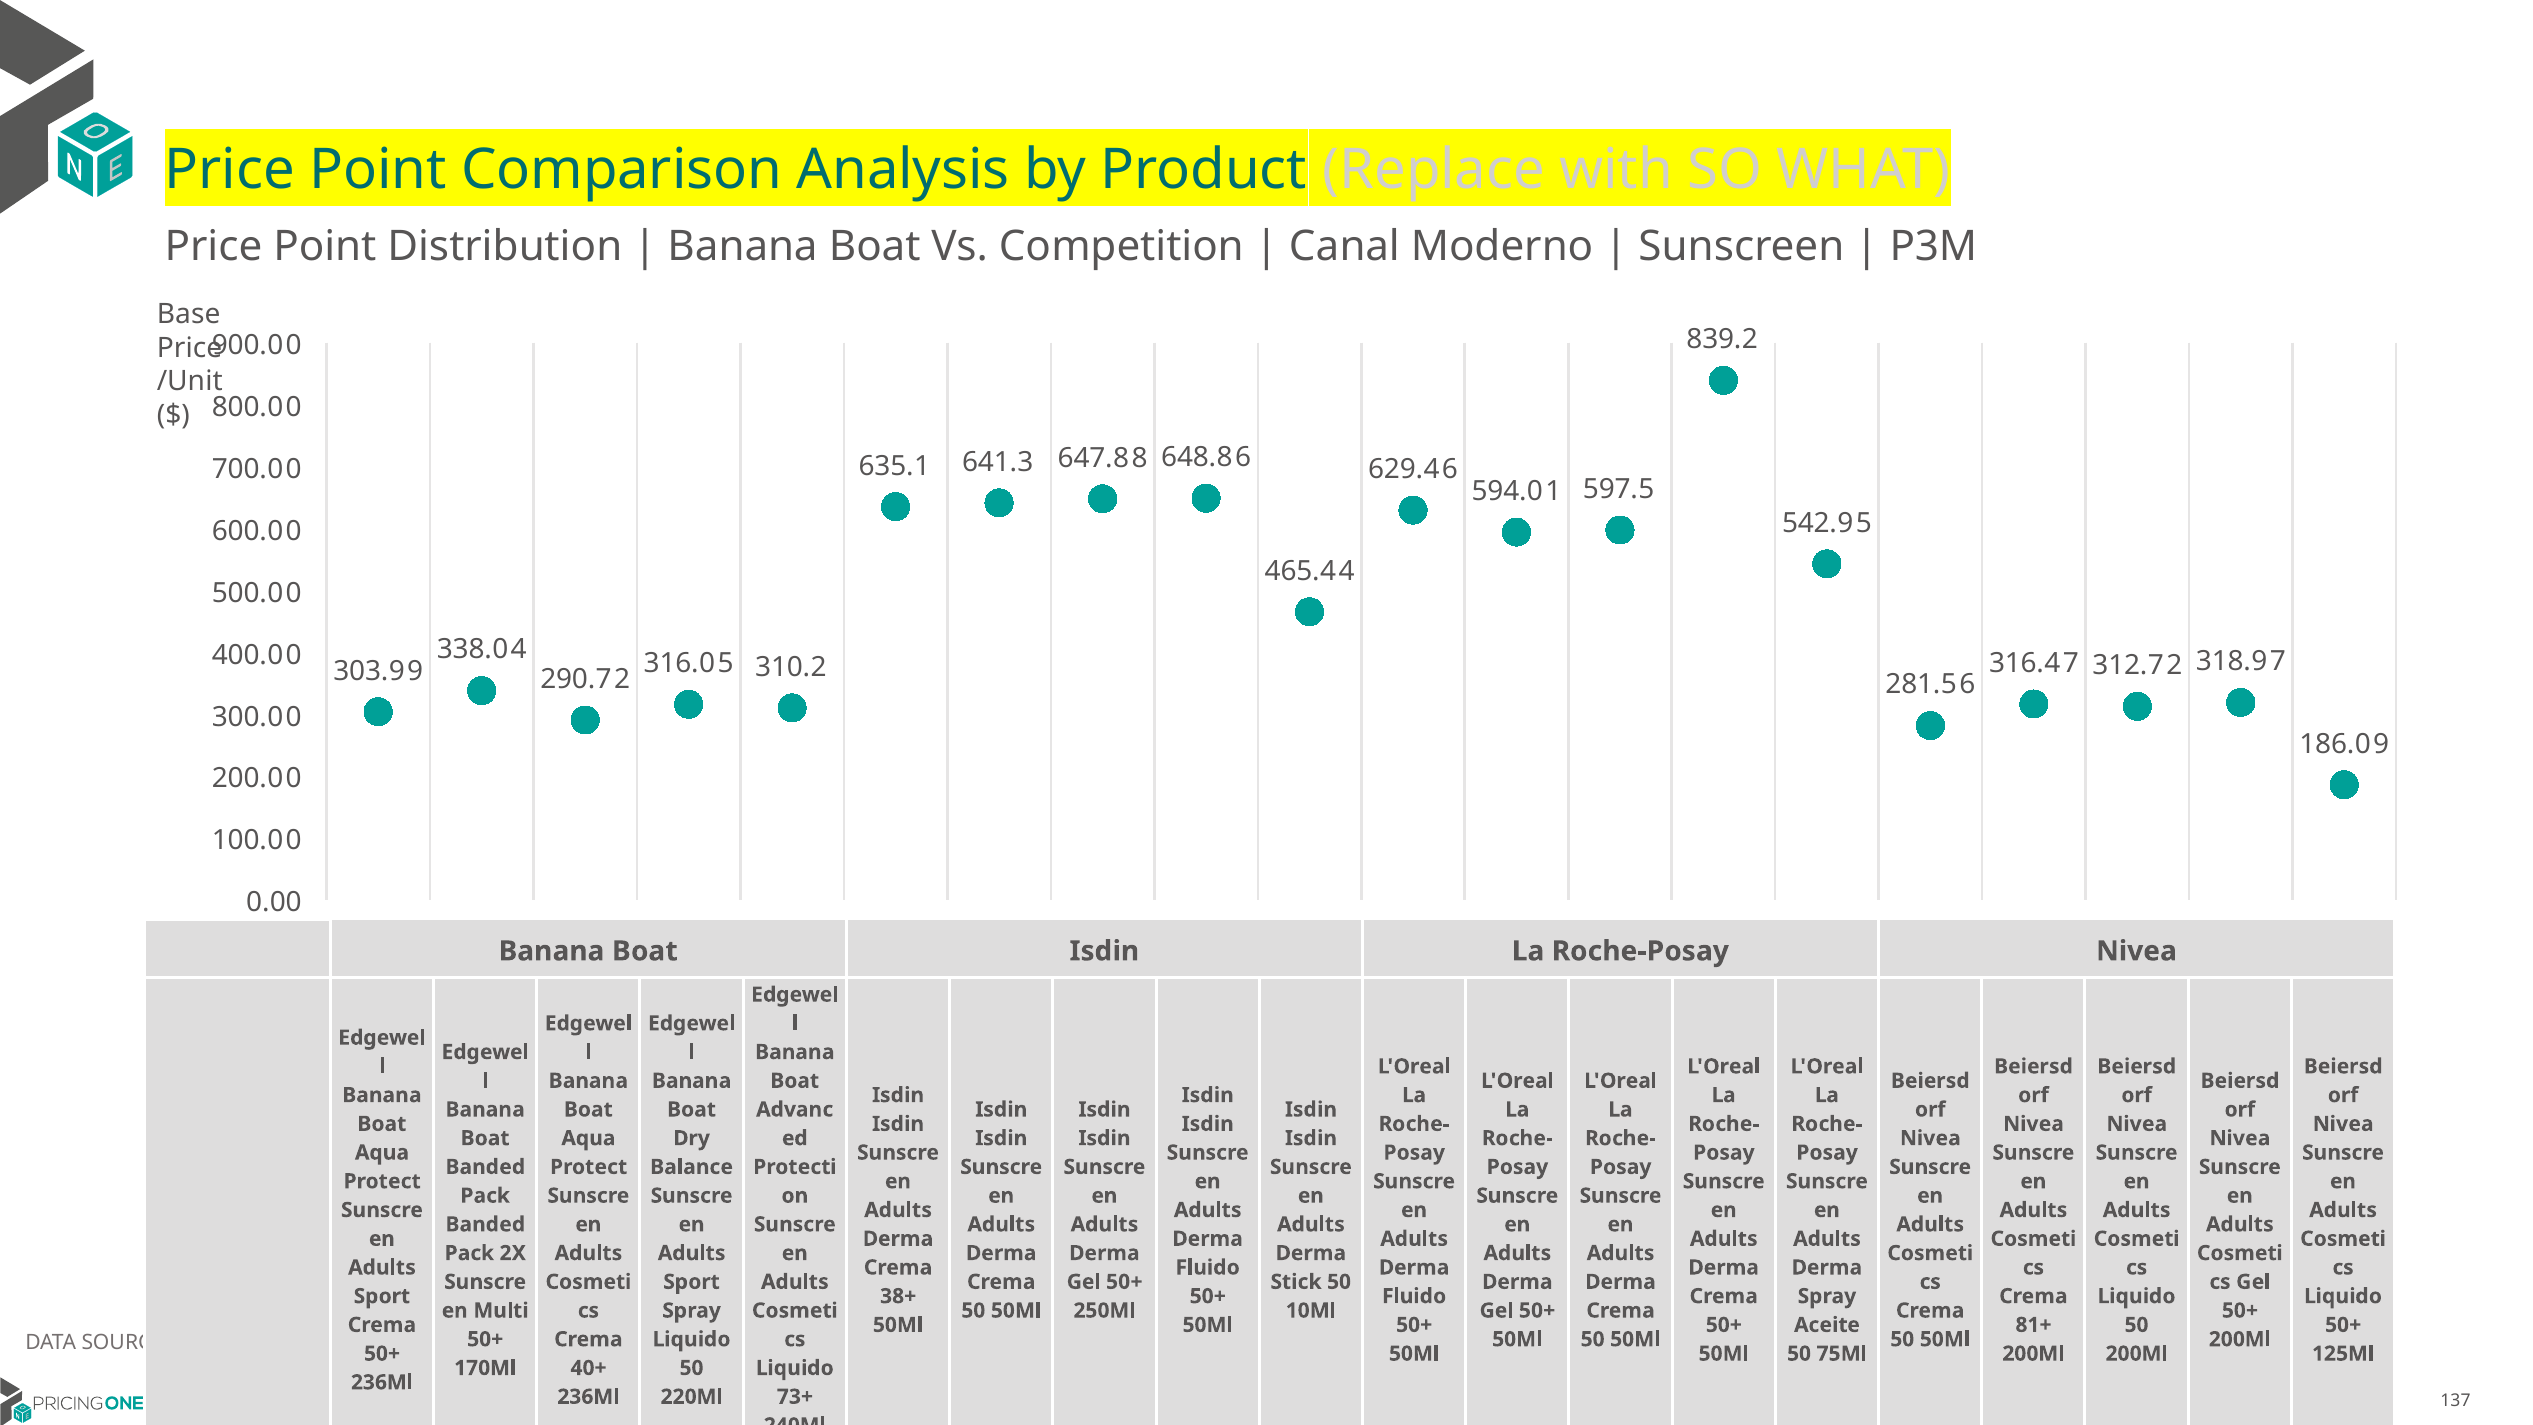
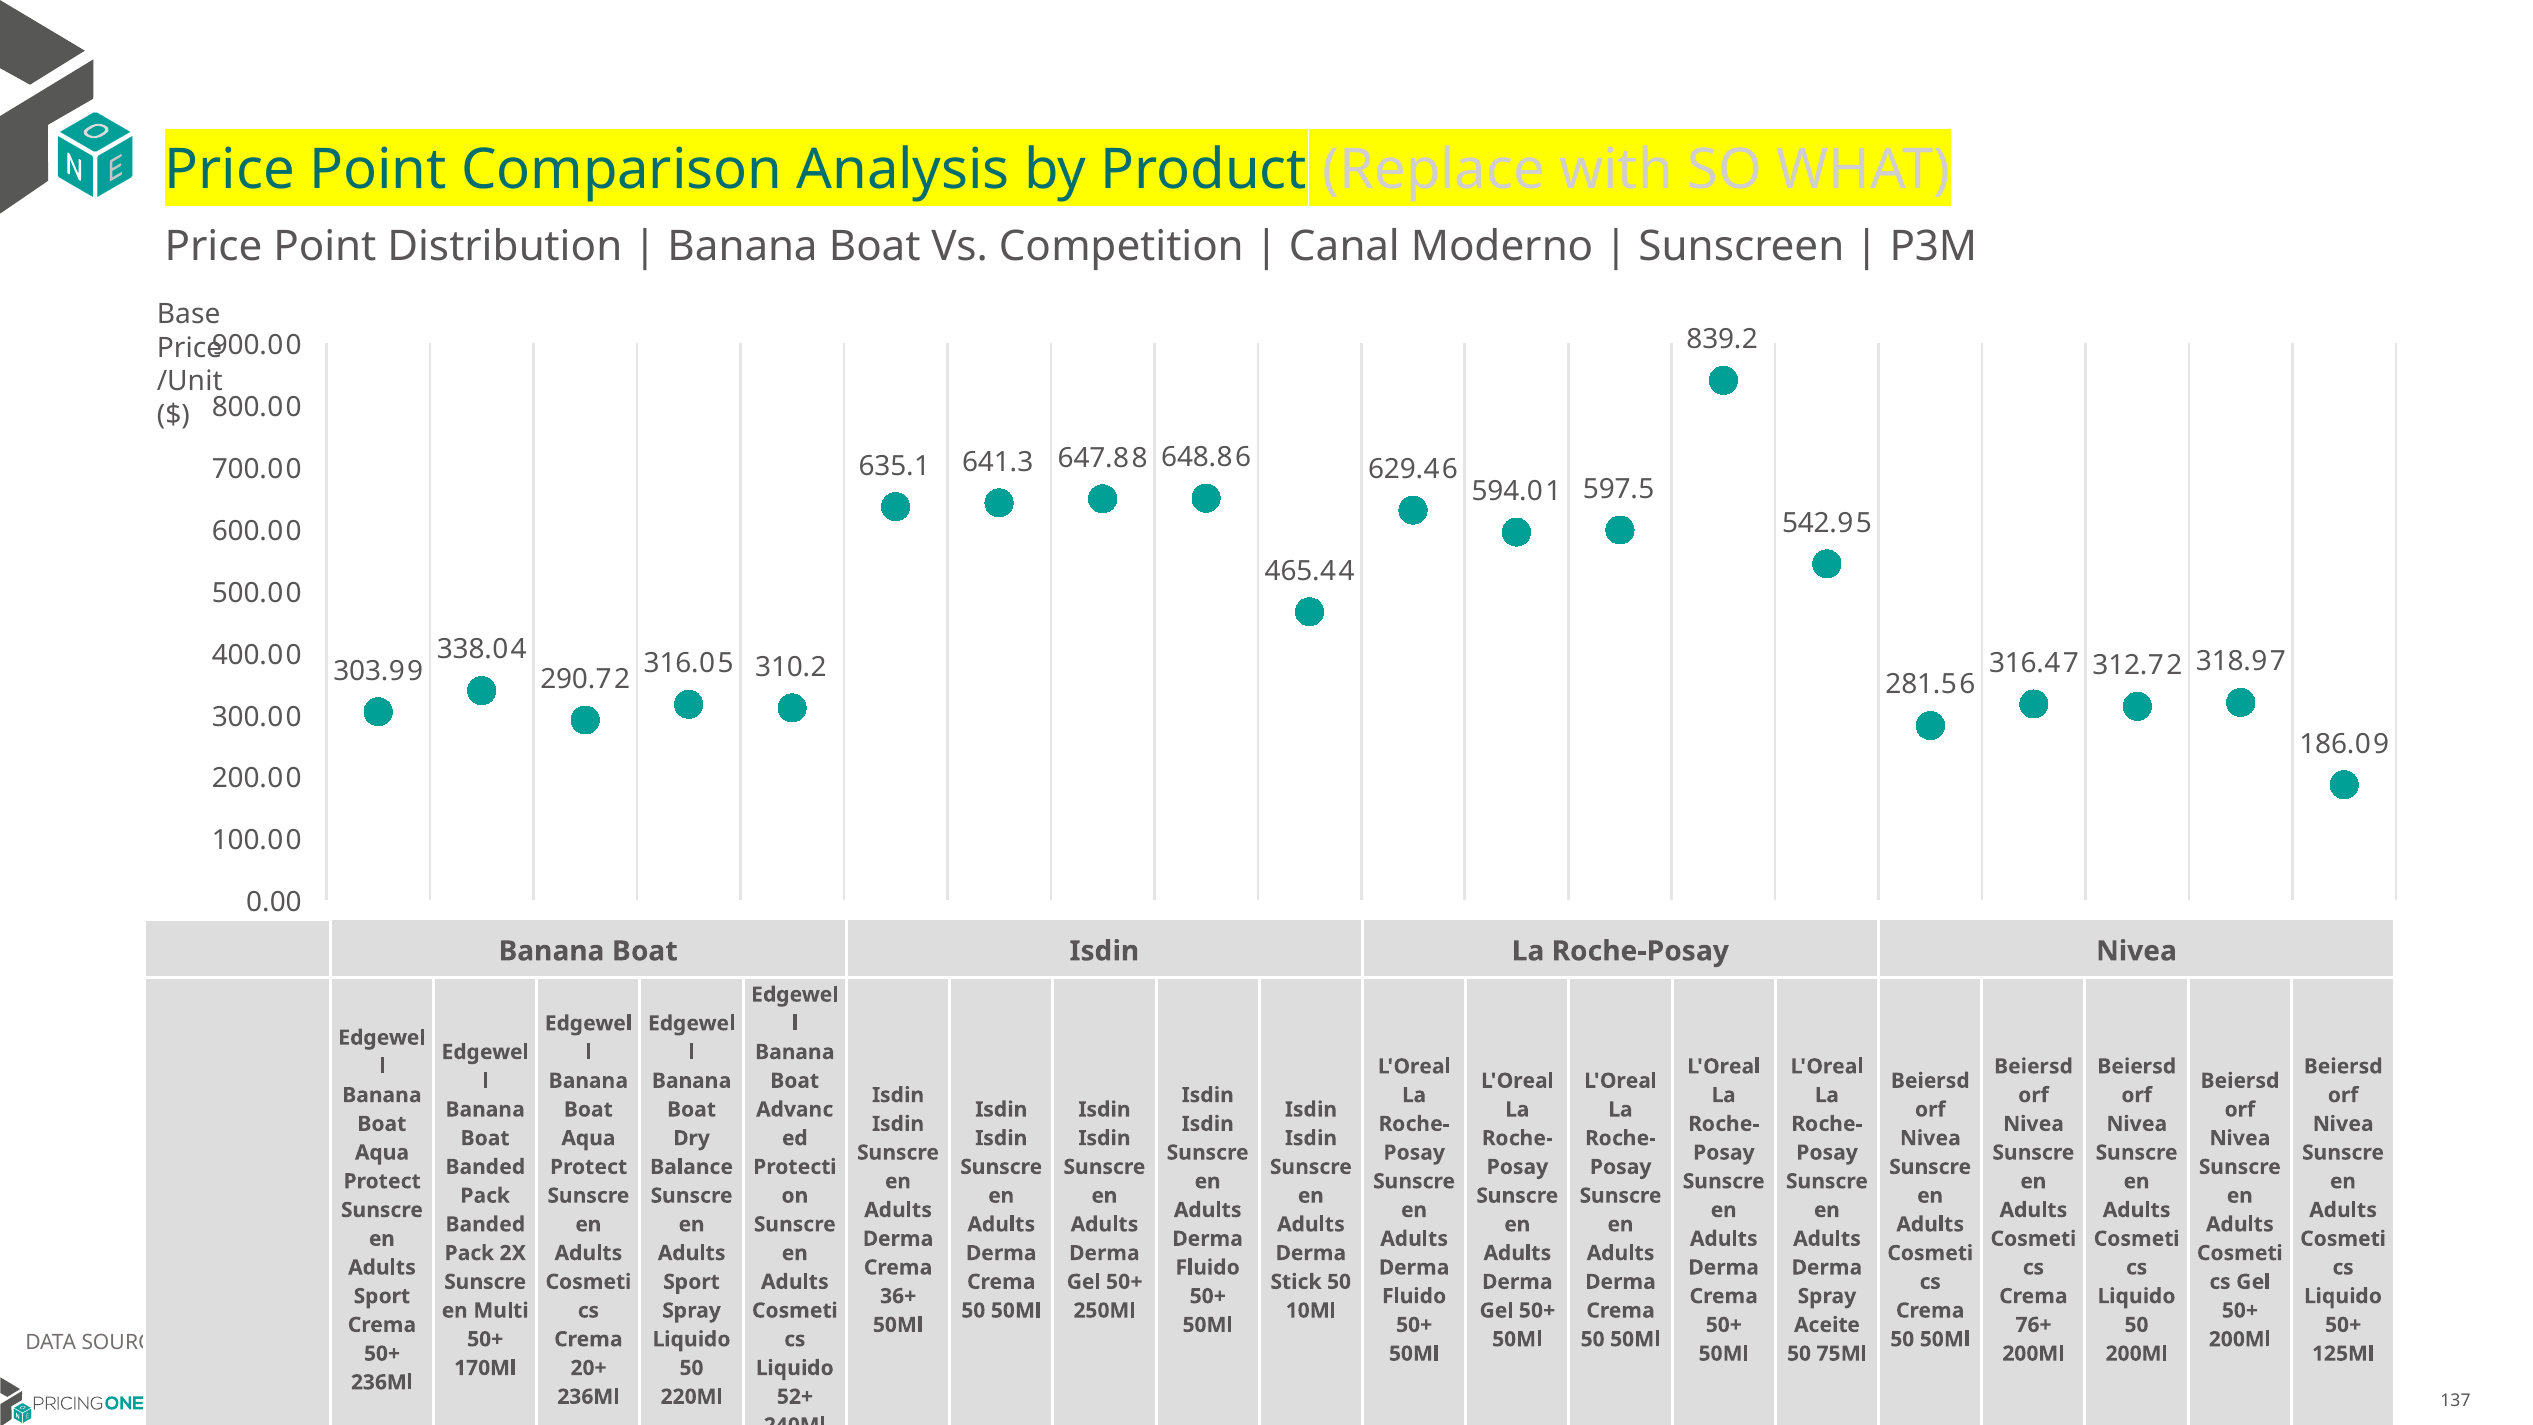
38+: 38+ -> 36+
81+: 81+ -> 76+
40+: 40+ -> 20+
73+: 73+ -> 52+
